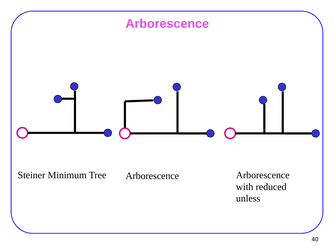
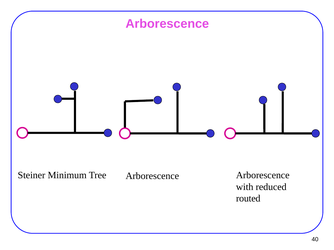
unless: unless -> routed
